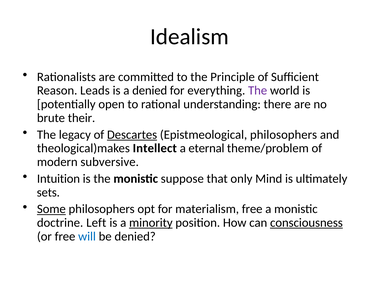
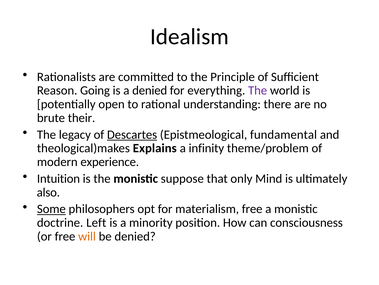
Leads: Leads -> Going
Epistmeological philosophers: philosophers -> fundamental
Intellect: Intellect -> Explains
eternal: eternal -> infinity
subversive: subversive -> experience
sets: sets -> also
minority underline: present -> none
consciousness underline: present -> none
will colour: blue -> orange
